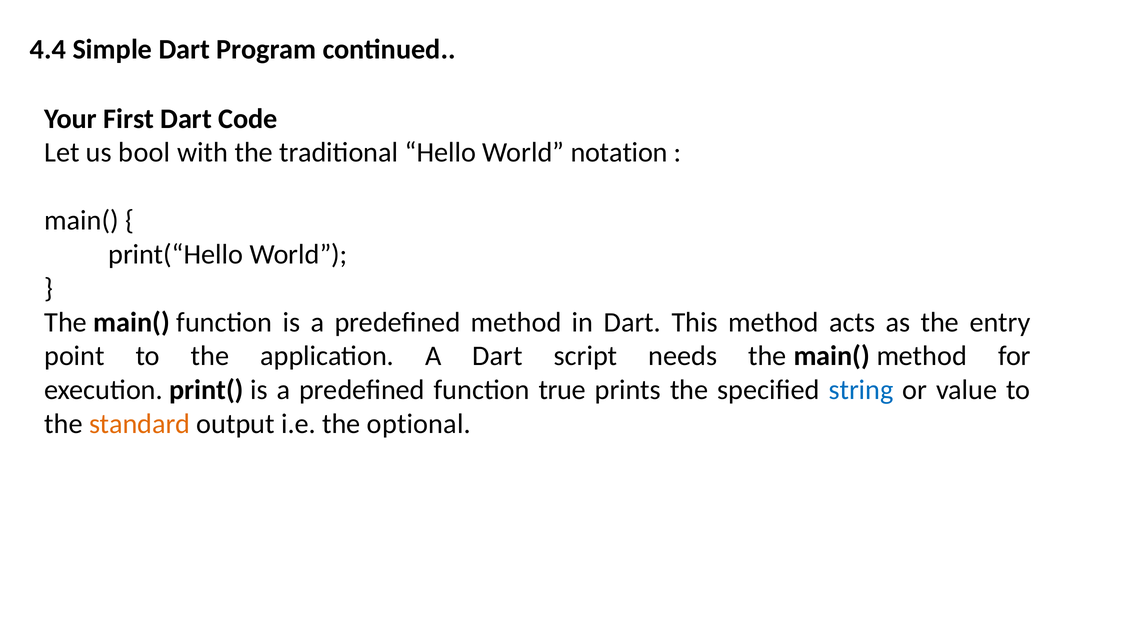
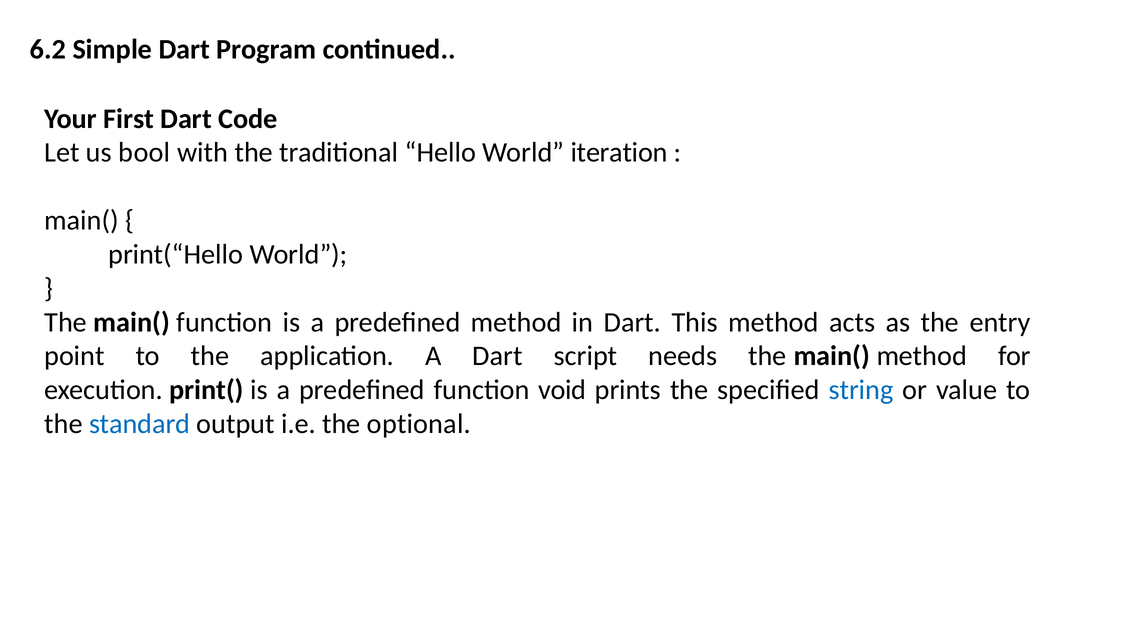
4.4: 4.4 -> 6.2
notation: notation -> iteration
true: true -> void
standard colour: orange -> blue
